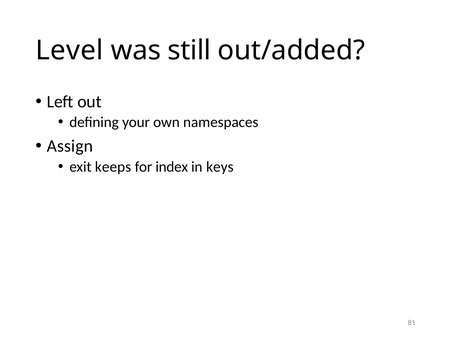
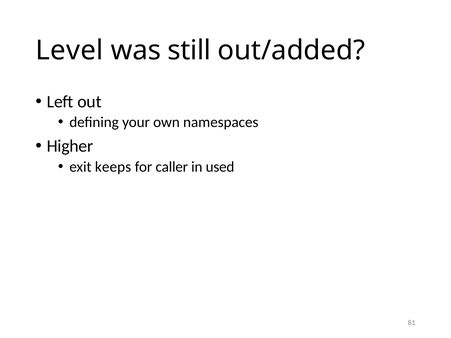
Assign: Assign -> Higher
index: index -> caller
keys: keys -> used
